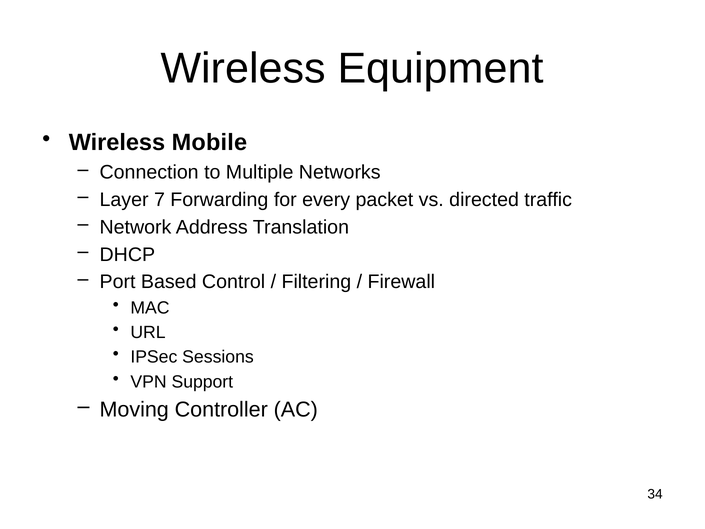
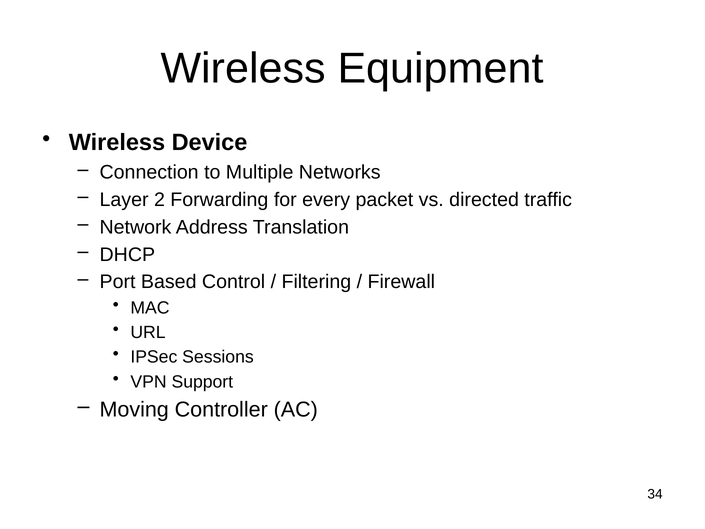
Mobile: Mobile -> Device
7: 7 -> 2
